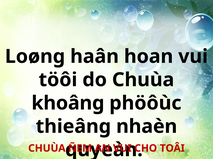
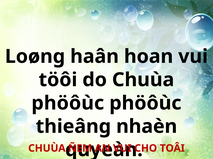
khoâng at (68, 104): khoâng -> phöôùc
